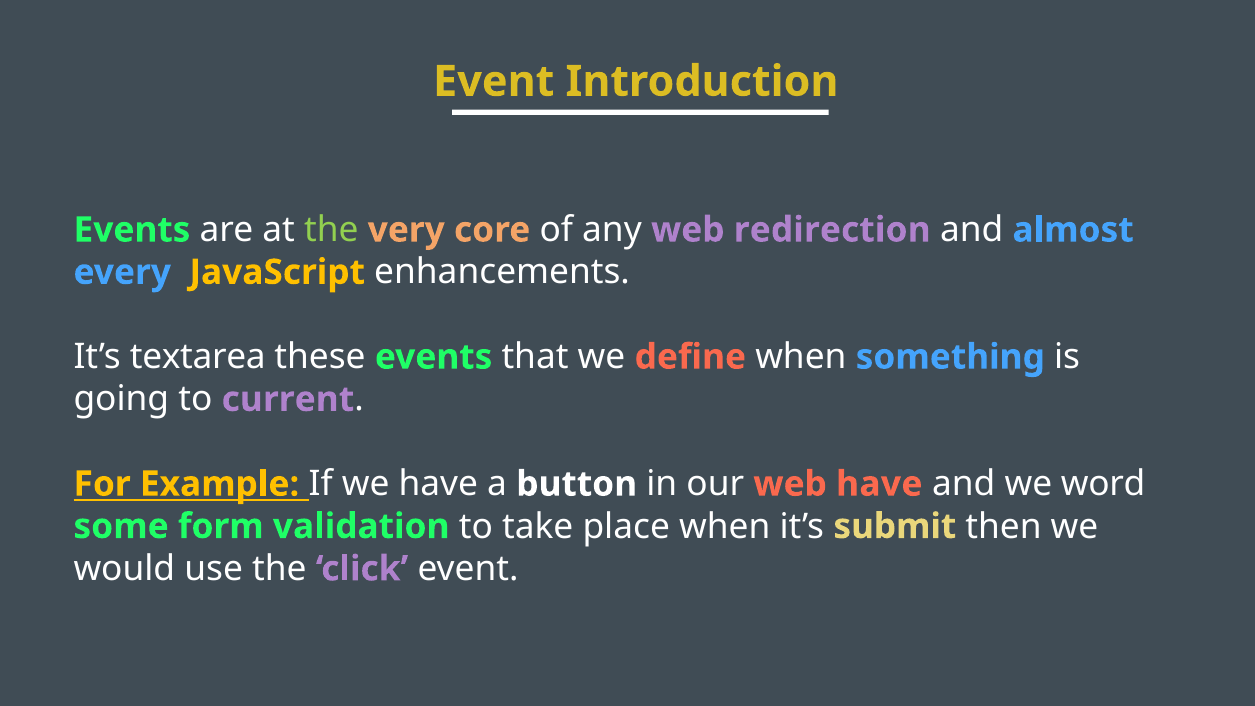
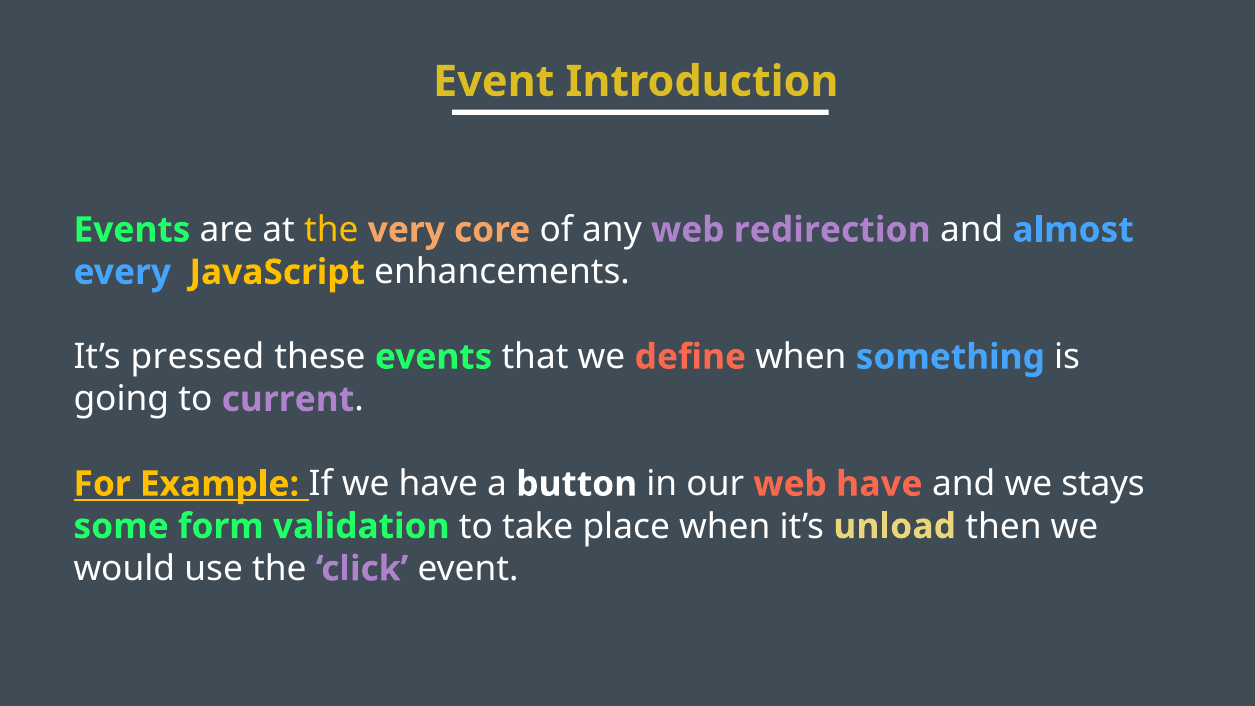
the at (331, 230) colour: light green -> yellow
textarea: textarea -> pressed
word: word -> stays
submit: submit -> unload
